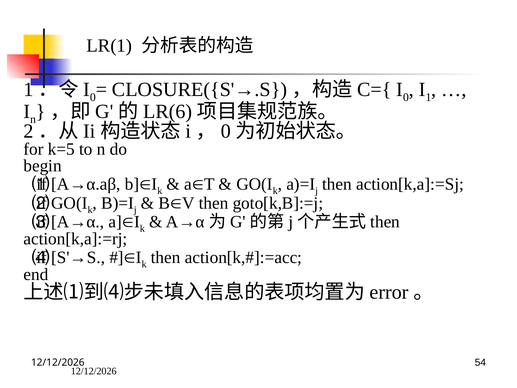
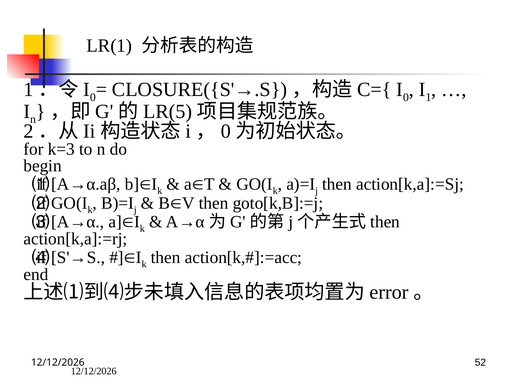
LR(6: LR(6 -> LR(5
k=5: k=5 -> k=3
54: 54 -> 52
